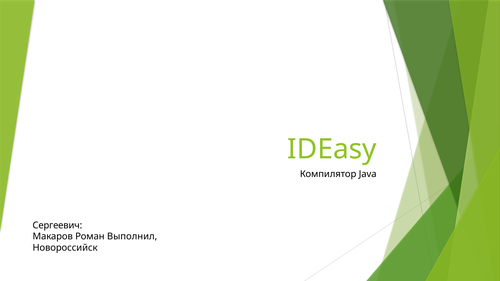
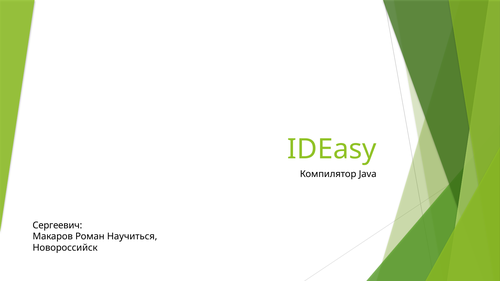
Выполнил: Выполнил -> Научиться
